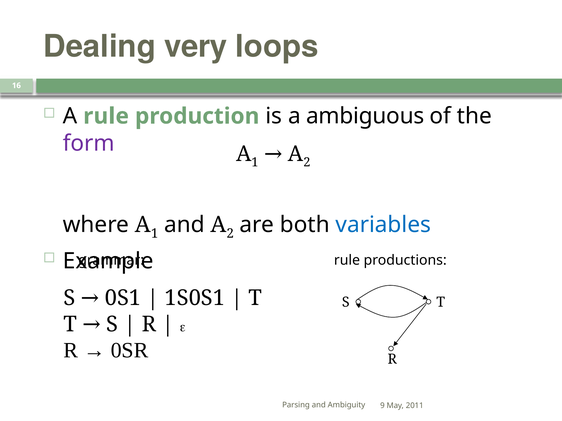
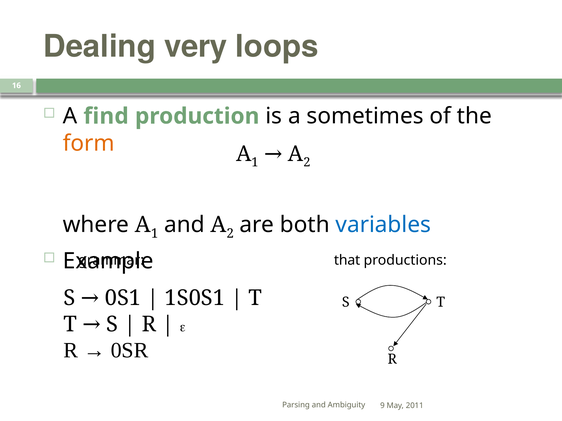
A rule: rule -> find
ambiguous: ambiguous -> sometimes
form colour: purple -> orange
rule at (347, 260): rule -> that
